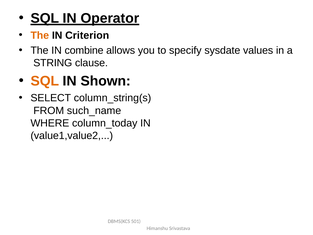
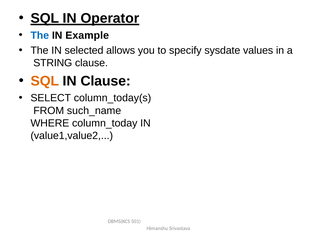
The at (40, 35) colour: orange -> blue
Criterion: Criterion -> Example
combine: combine -> selected
IN Shown: Shown -> Clause
column_string(s: column_string(s -> column_today(s
